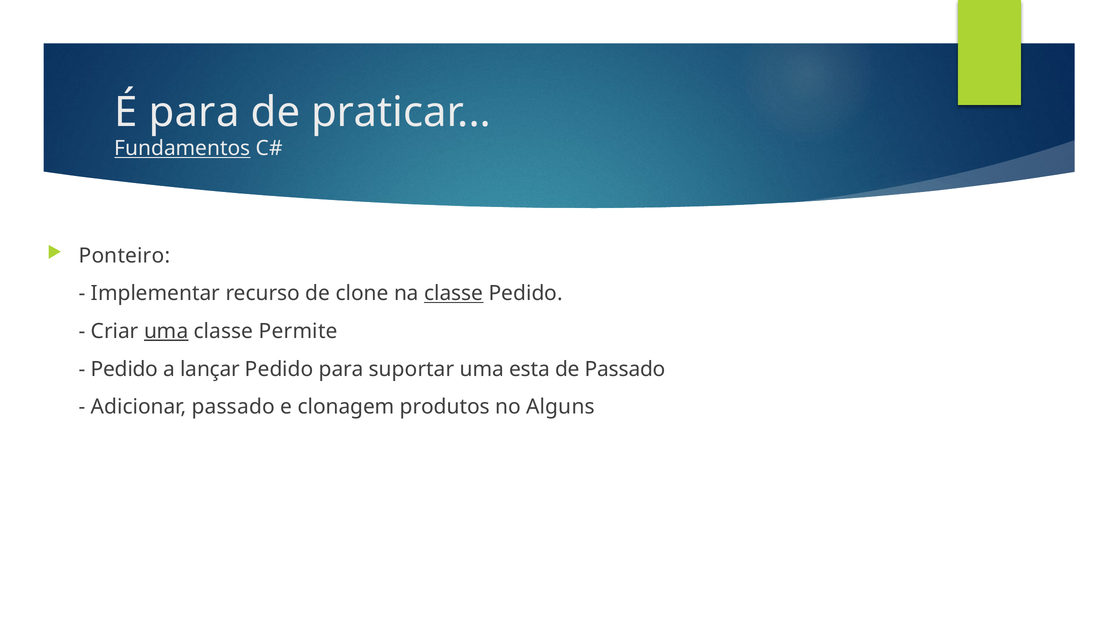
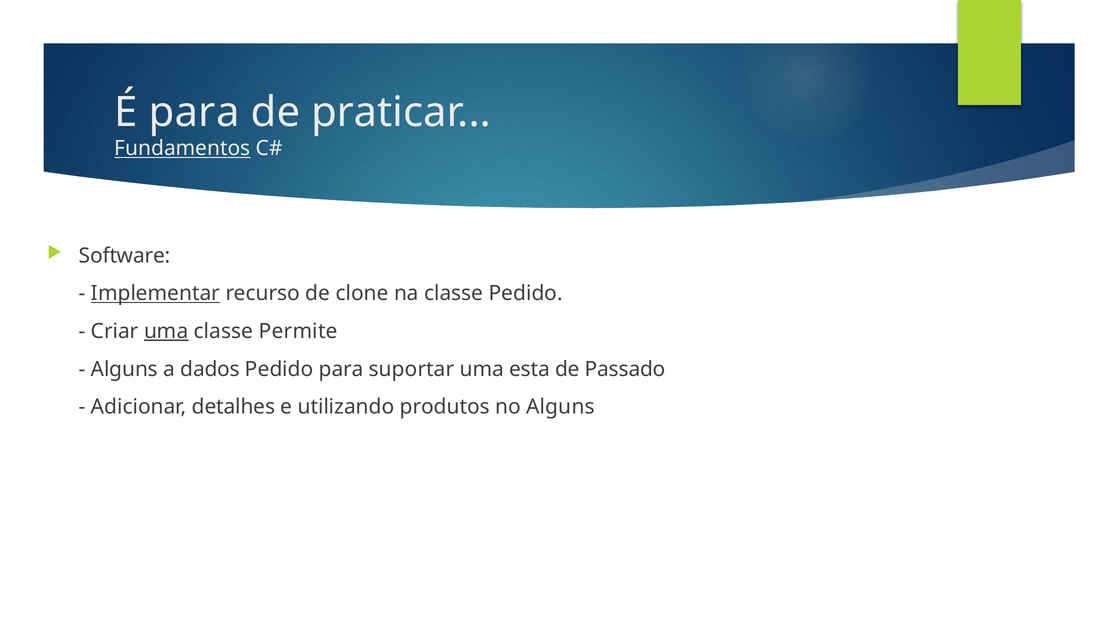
Ponteiro: Ponteiro -> Software
Implementar underline: none -> present
classe at (454, 293) underline: present -> none
Pedido at (124, 369): Pedido -> Alguns
lançar: lançar -> dados
Adicionar passado: passado -> detalhes
clonagem: clonagem -> utilizando
